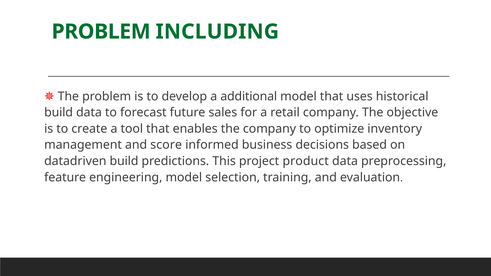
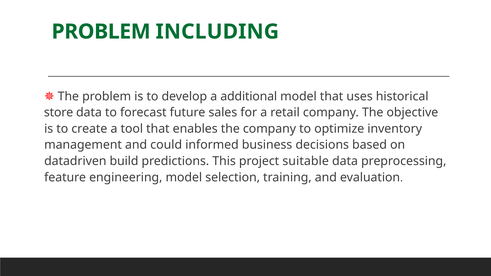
build at (59, 113): build -> store
score: score -> could
product: product -> suitable
